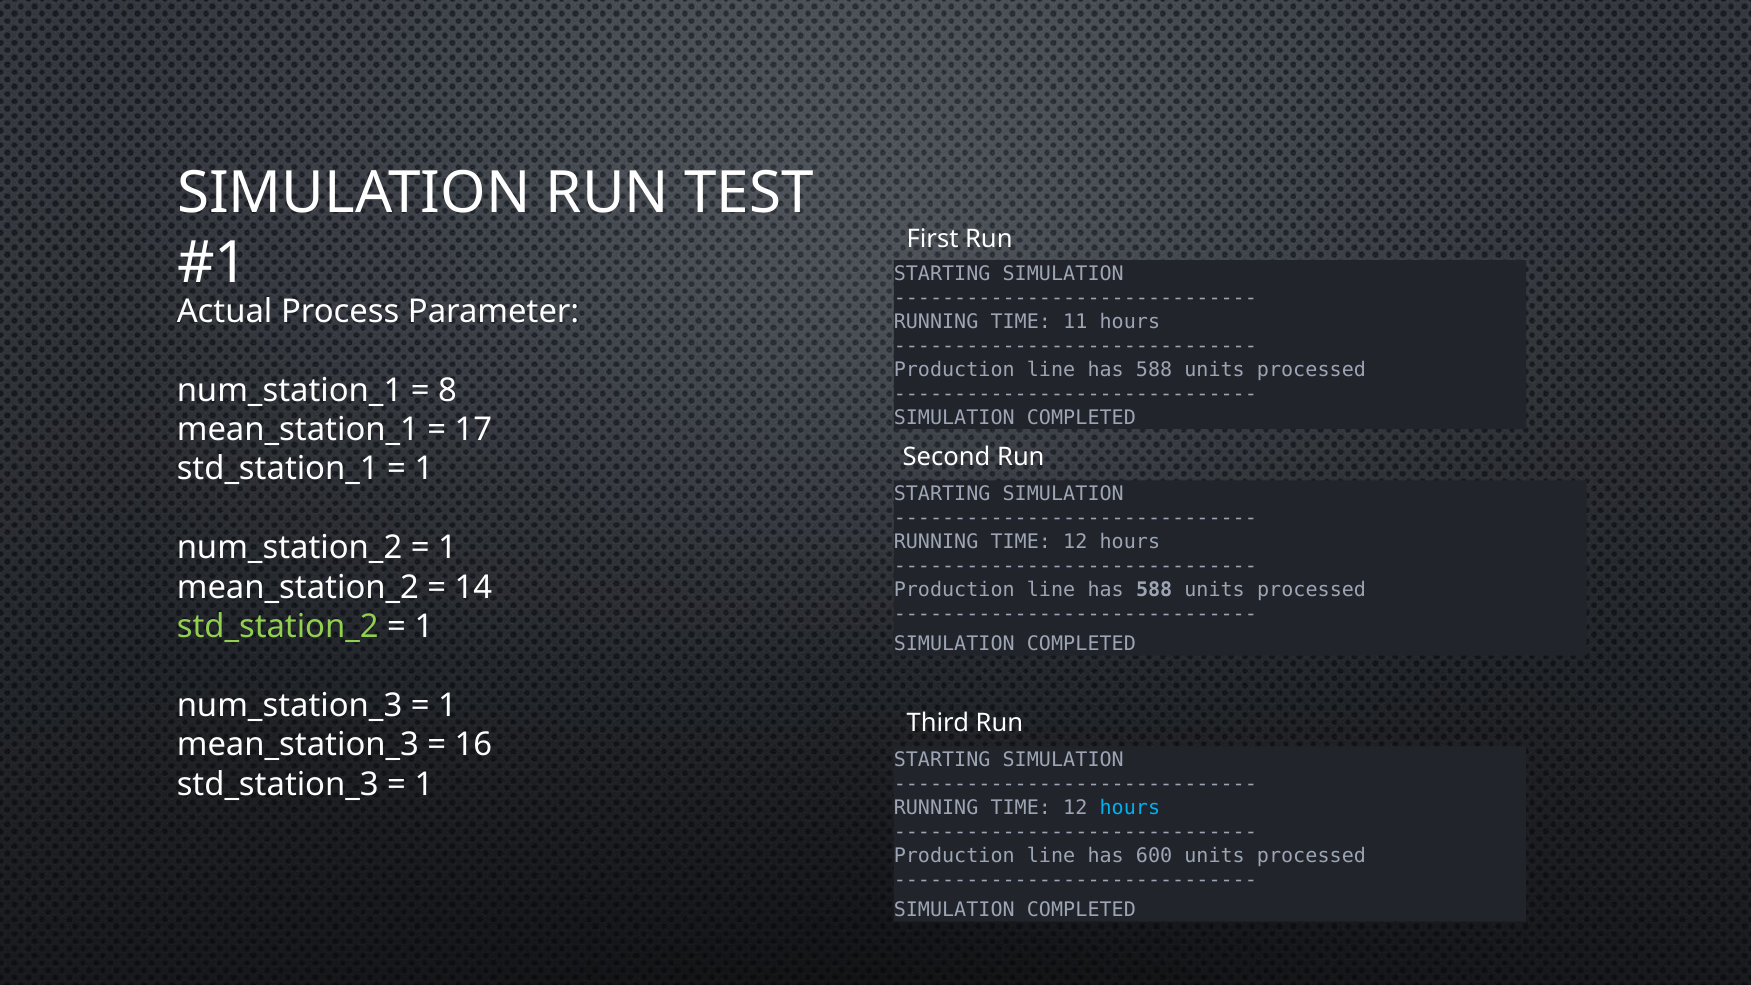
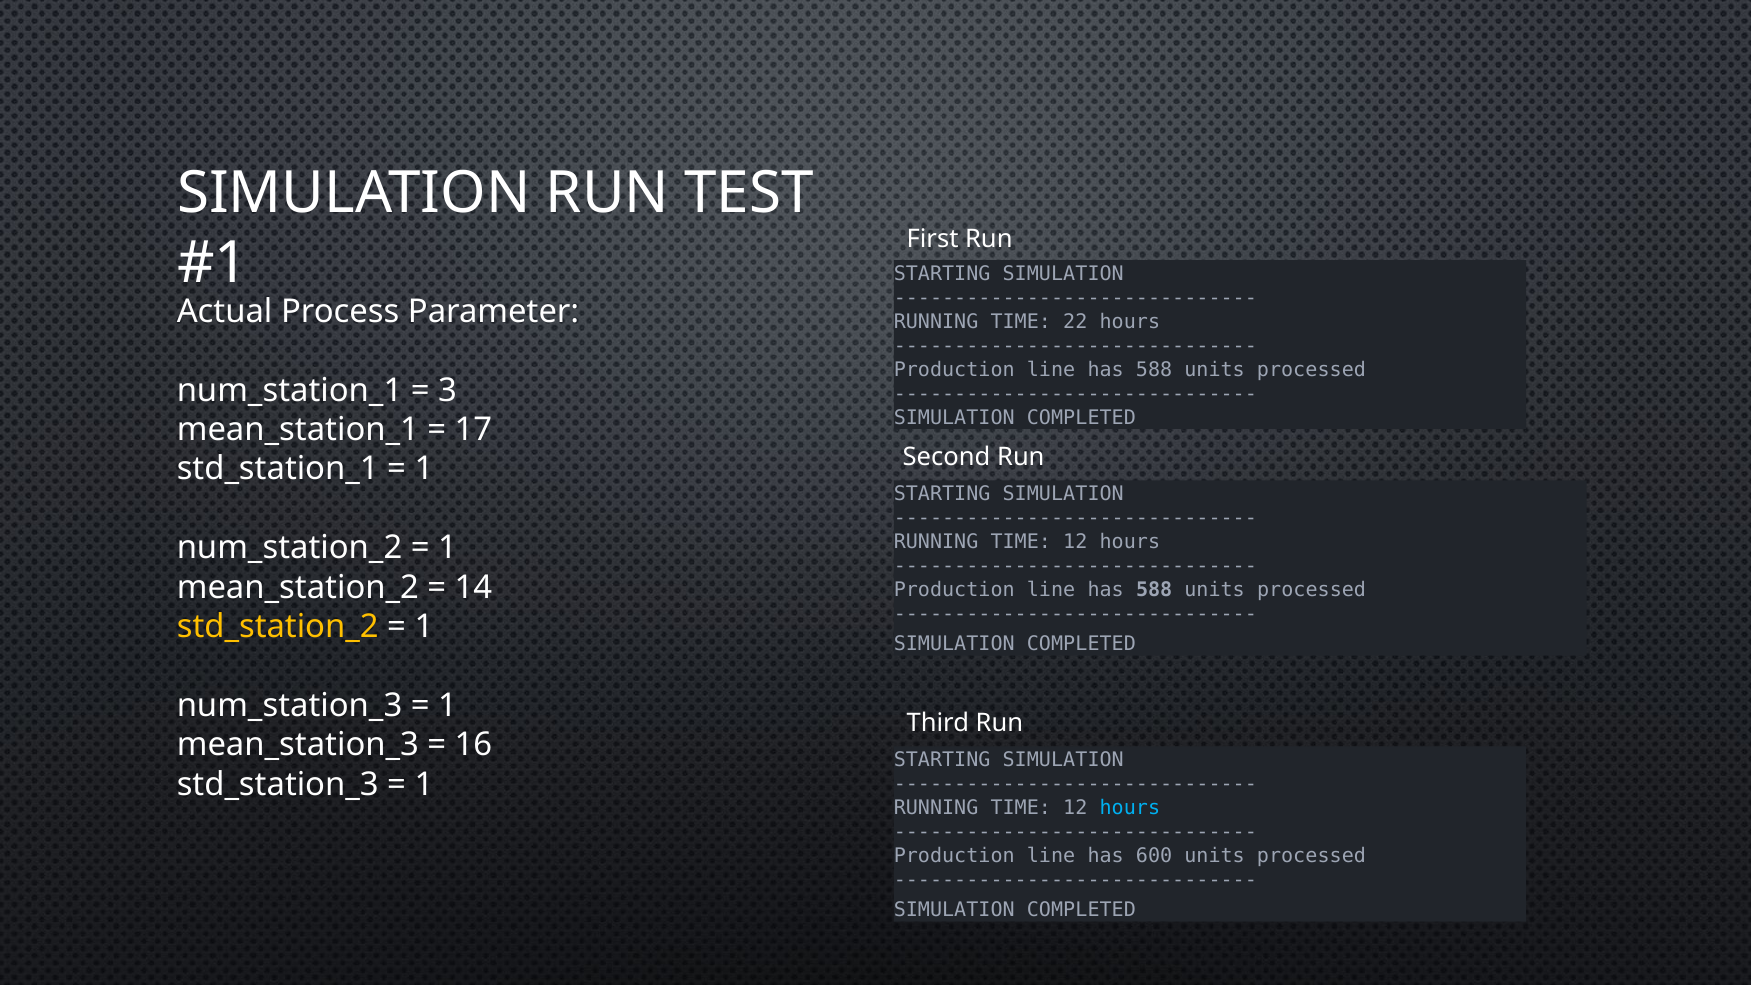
11: 11 -> 22
8: 8 -> 3
std_station_2 colour: light green -> yellow
